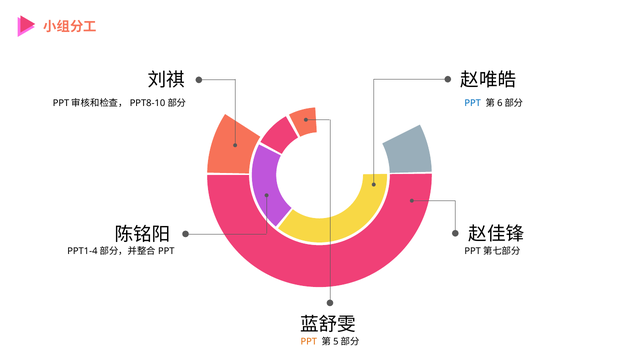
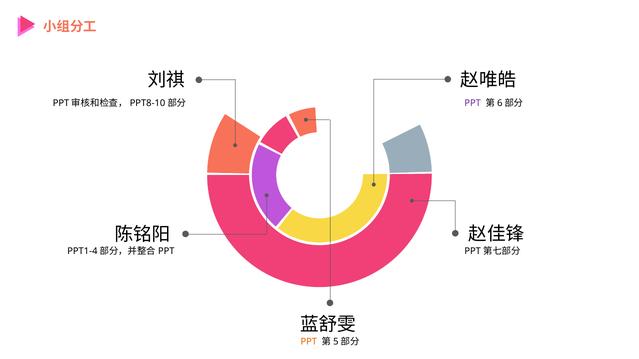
PPT at (473, 103) colour: blue -> purple
